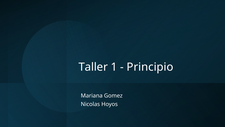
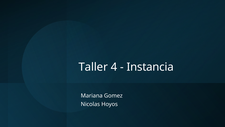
1: 1 -> 4
Principio: Principio -> Instancia
